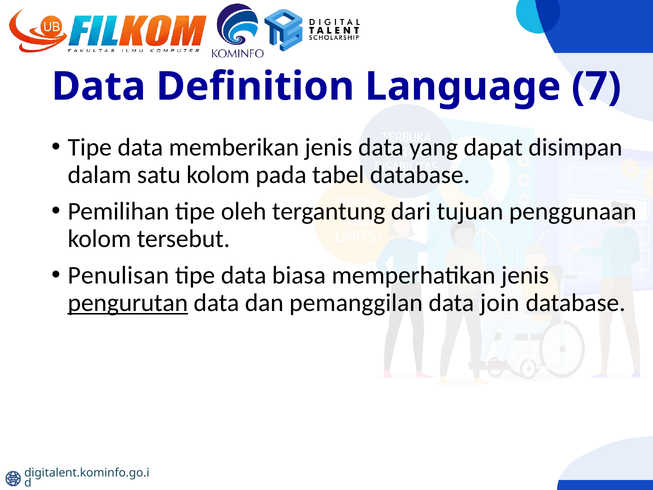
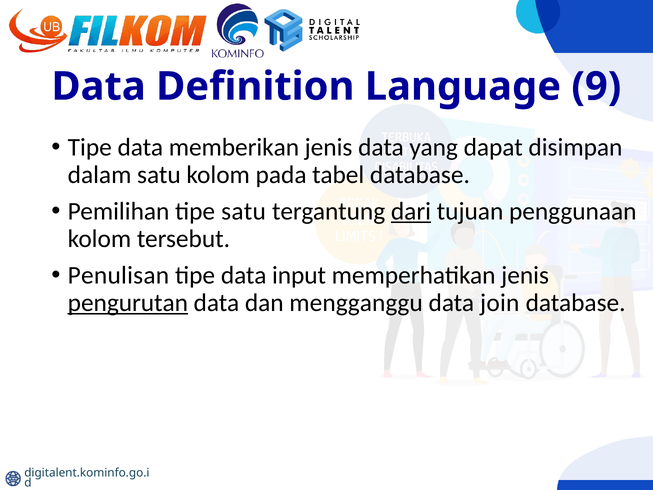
7: 7 -> 9
tipe oleh: oleh -> satu
dari underline: none -> present
biasa: biasa -> input
pemanggilan: pemanggilan -> mengganggu
